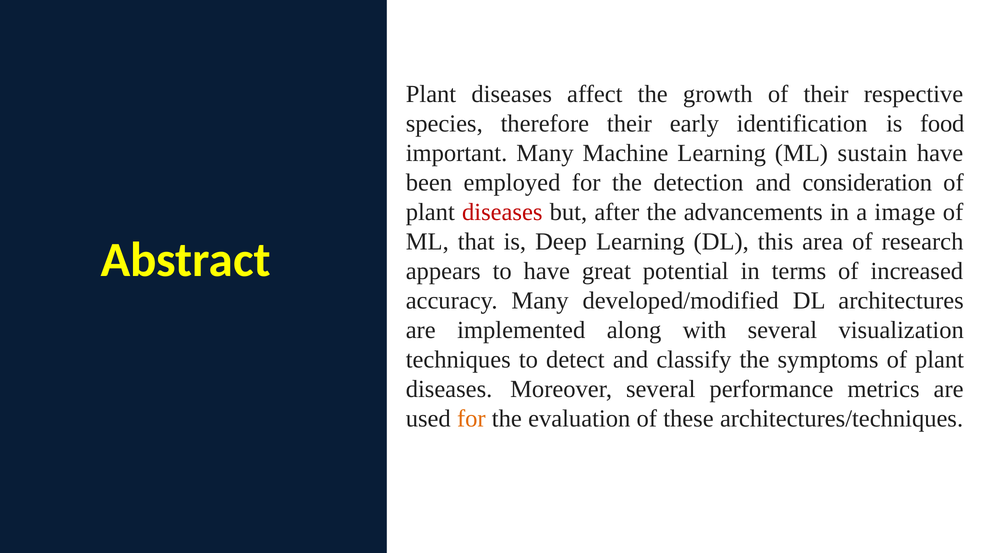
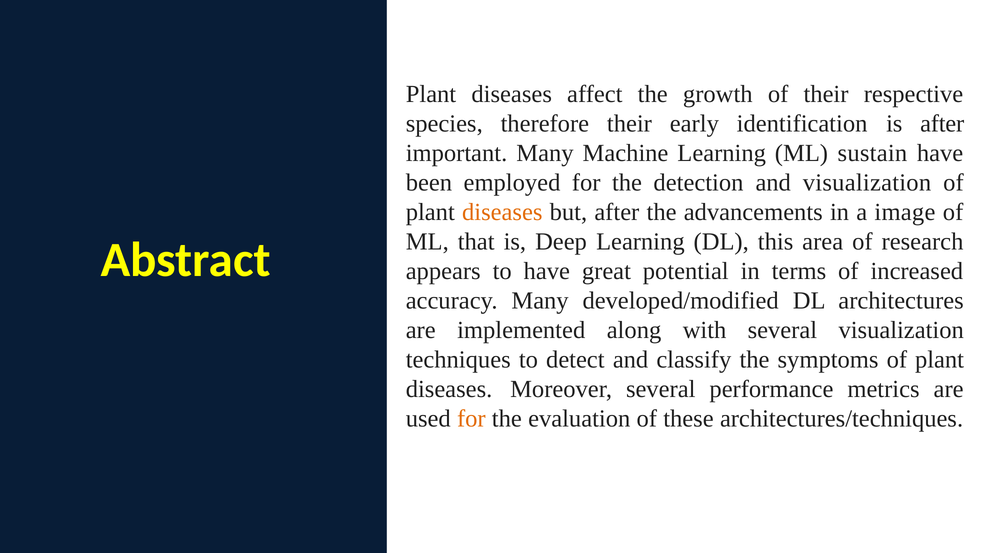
is food: food -> after
and consideration: consideration -> visualization
diseases at (502, 212) colour: red -> orange
